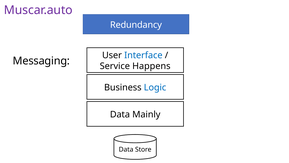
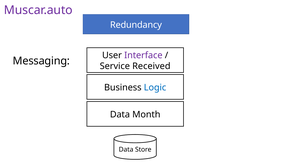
Interface colour: blue -> purple
Happens: Happens -> Received
Mainly: Mainly -> Month
